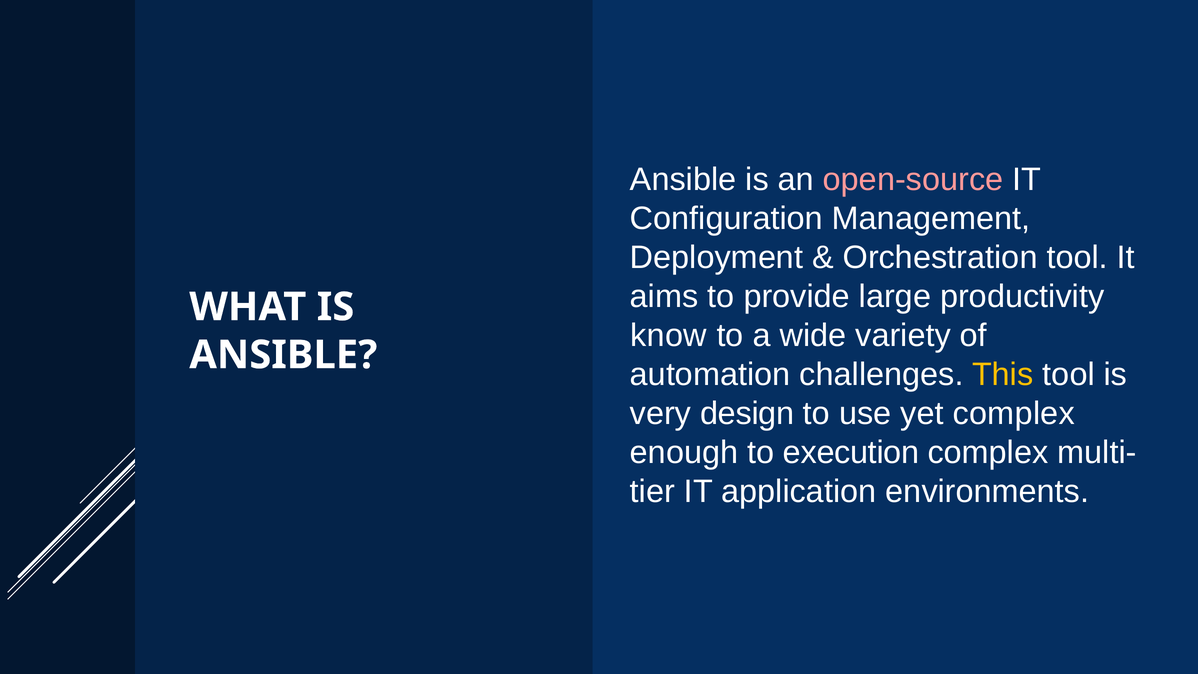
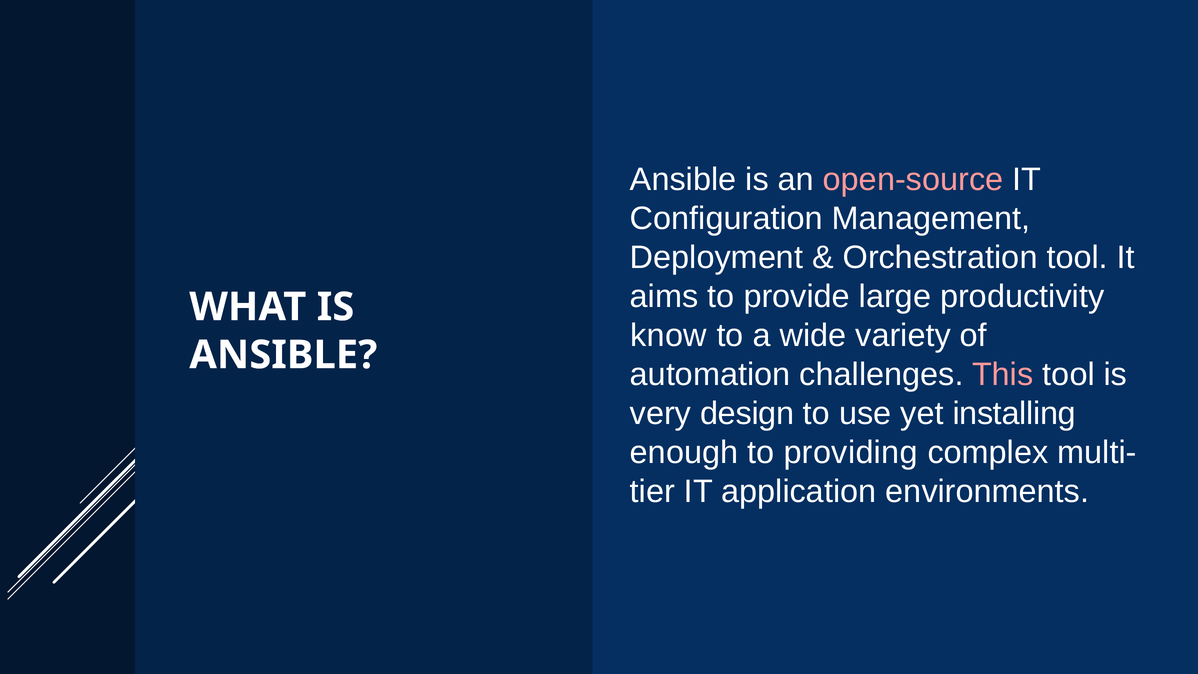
This colour: yellow -> pink
yet complex: complex -> installing
execution: execution -> providing
